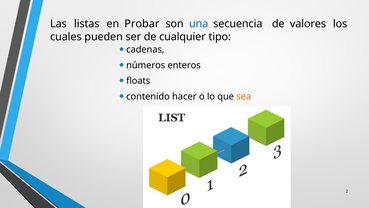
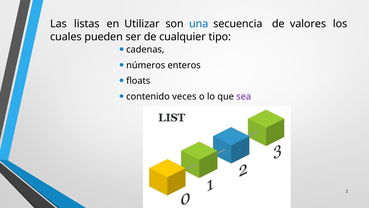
Probar: Probar -> Utilizar
hacer: hacer -> veces
sea colour: orange -> purple
